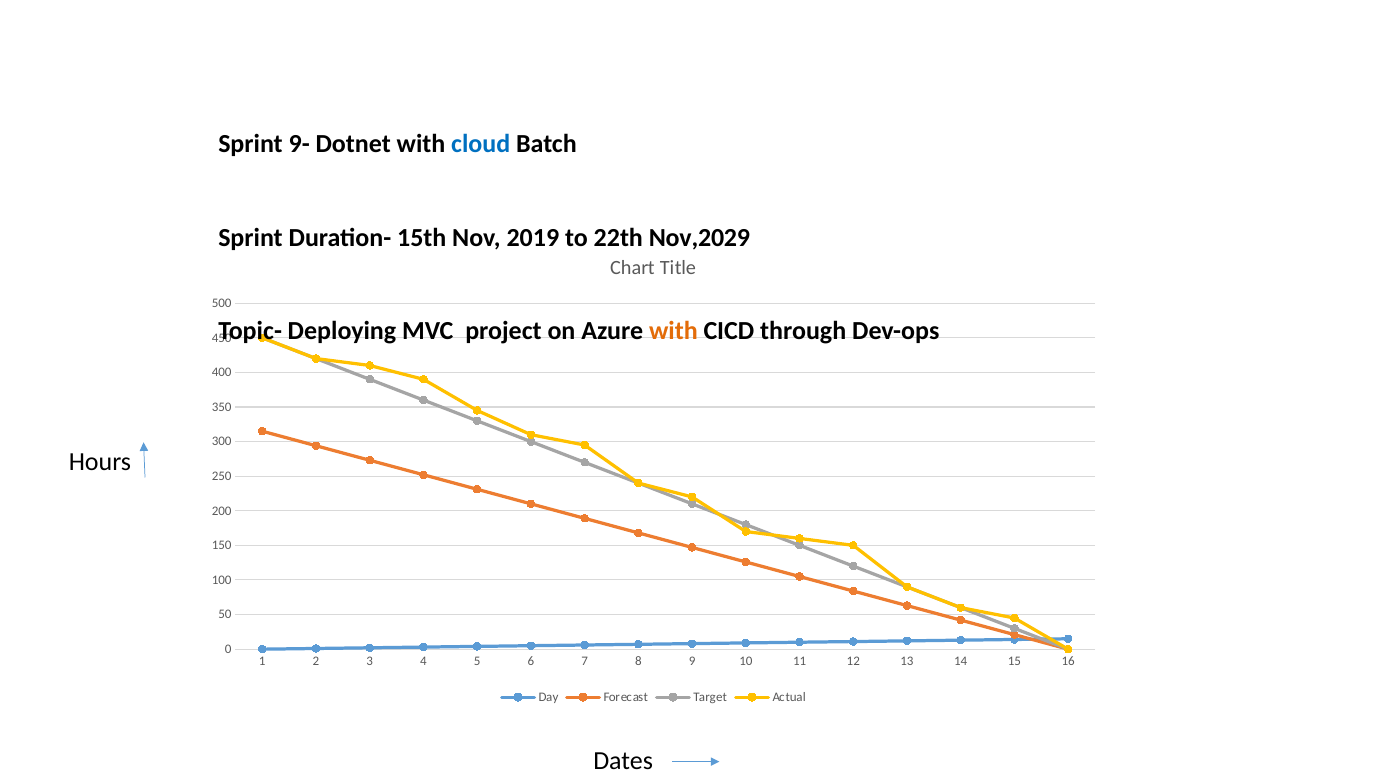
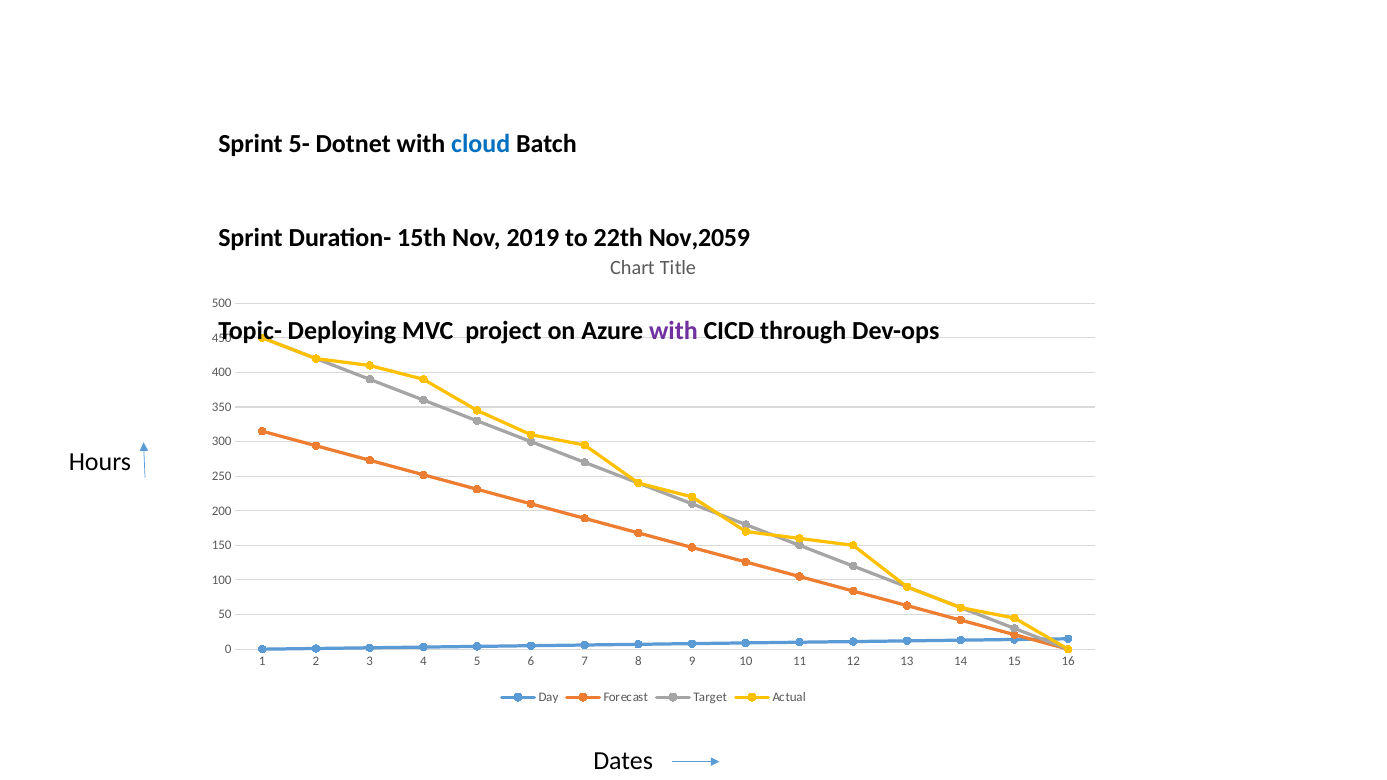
9-: 9- -> 5-
Nov,2029: Nov,2029 -> Nov,2059
with at (673, 331) colour: orange -> purple
